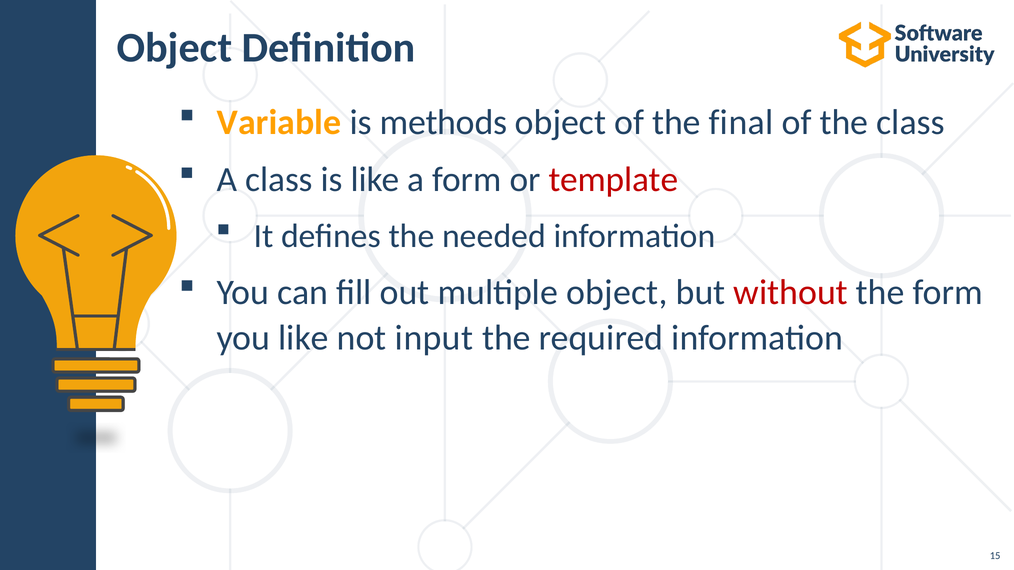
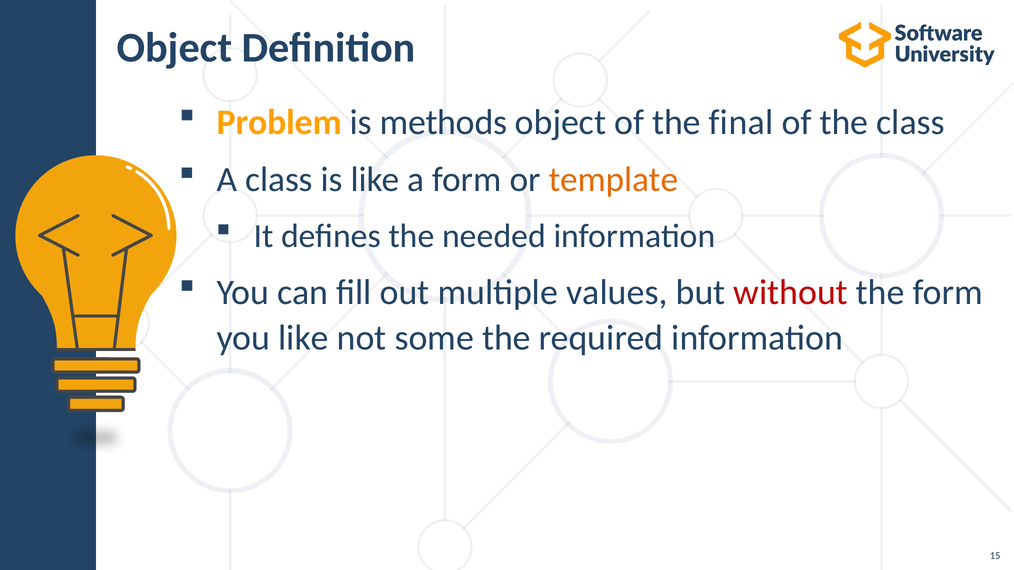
Variable: Variable -> Problem
template colour: red -> orange
multiple object: object -> values
input: input -> some
